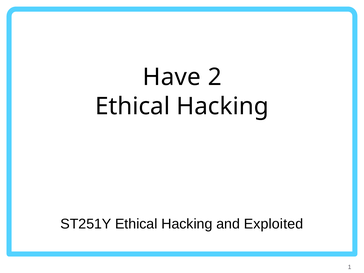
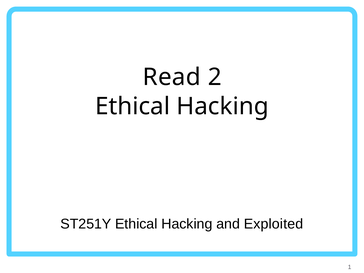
Have: Have -> Read
